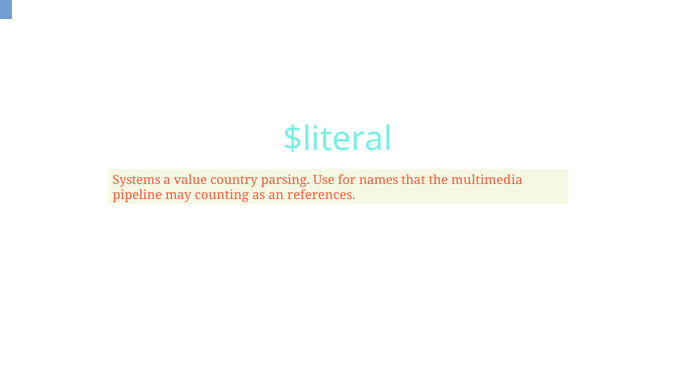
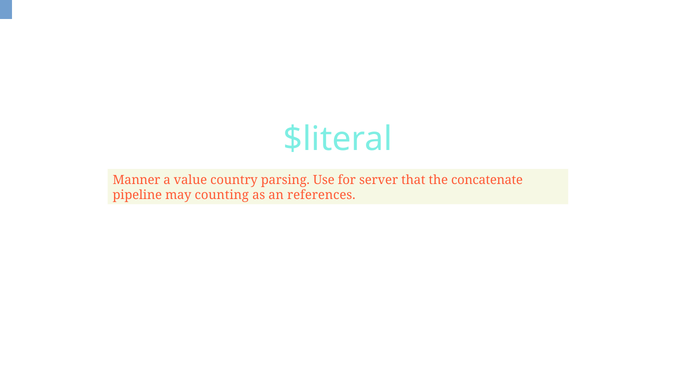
Systems: Systems -> Manner
names: names -> server
multimedia: multimedia -> concatenate
